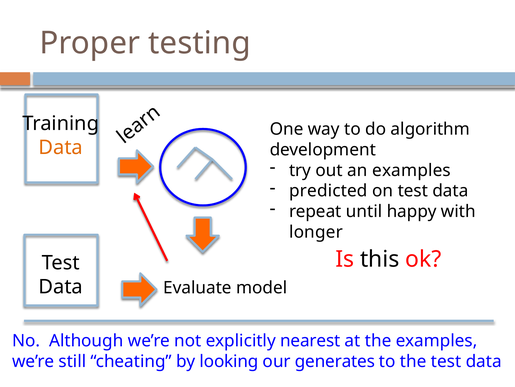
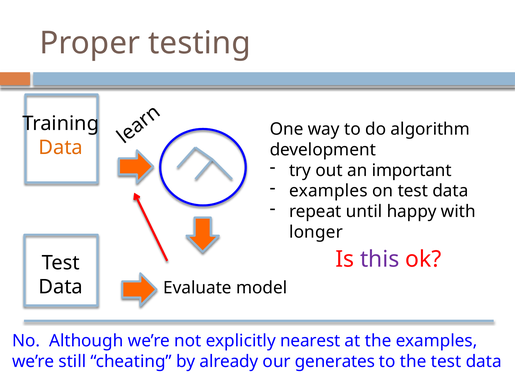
an examples: examples -> important
predicted at (328, 191): predicted -> examples
this colour: black -> purple
looking: looking -> already
